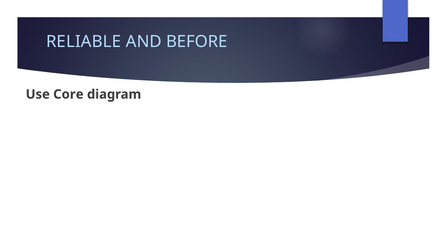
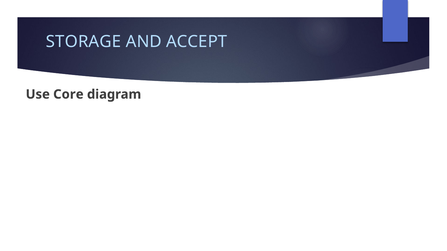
RELIABLE: RELIABLE -> STORAGE
BEFORE: BEFORE -> ACCEPT
